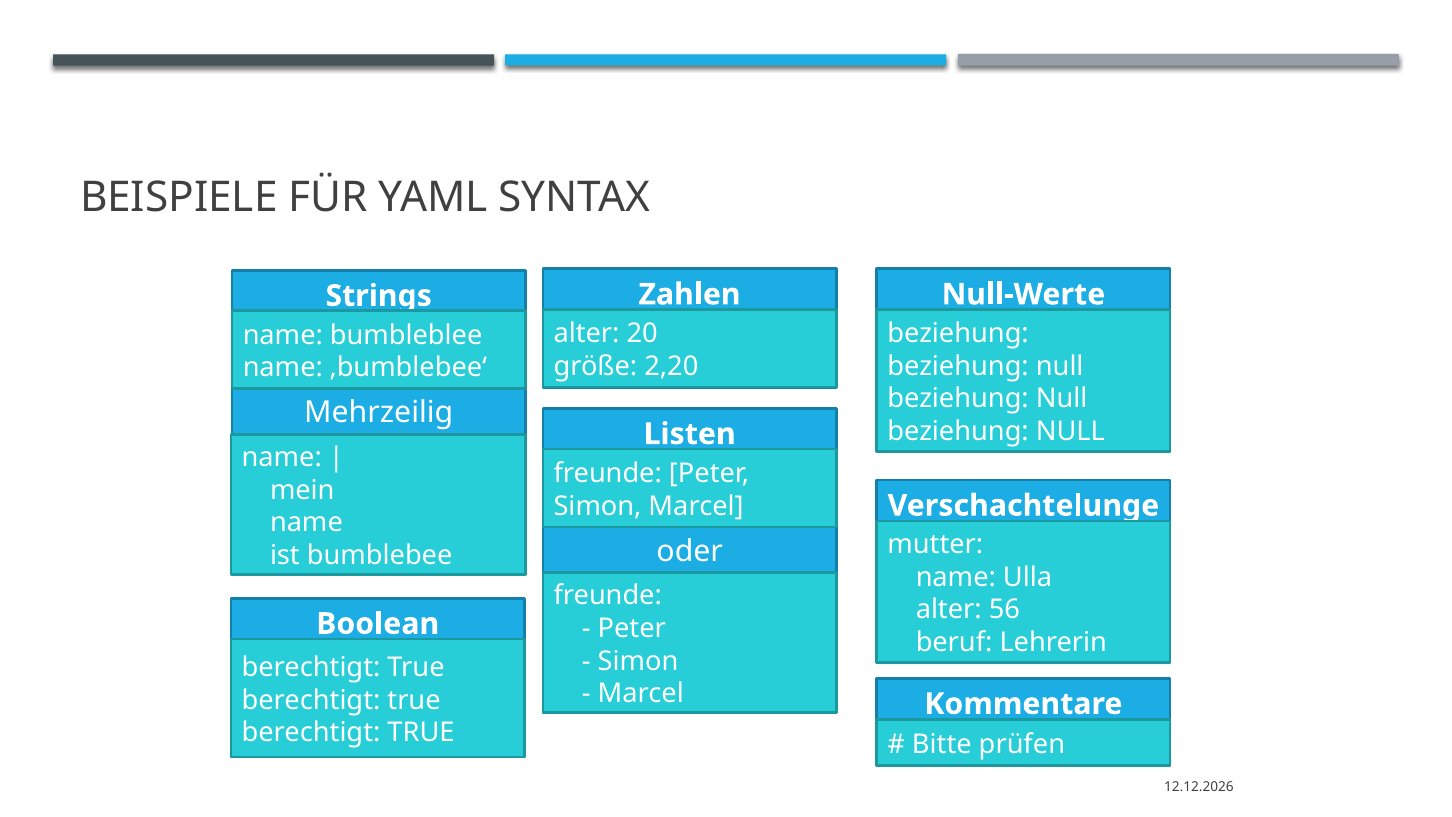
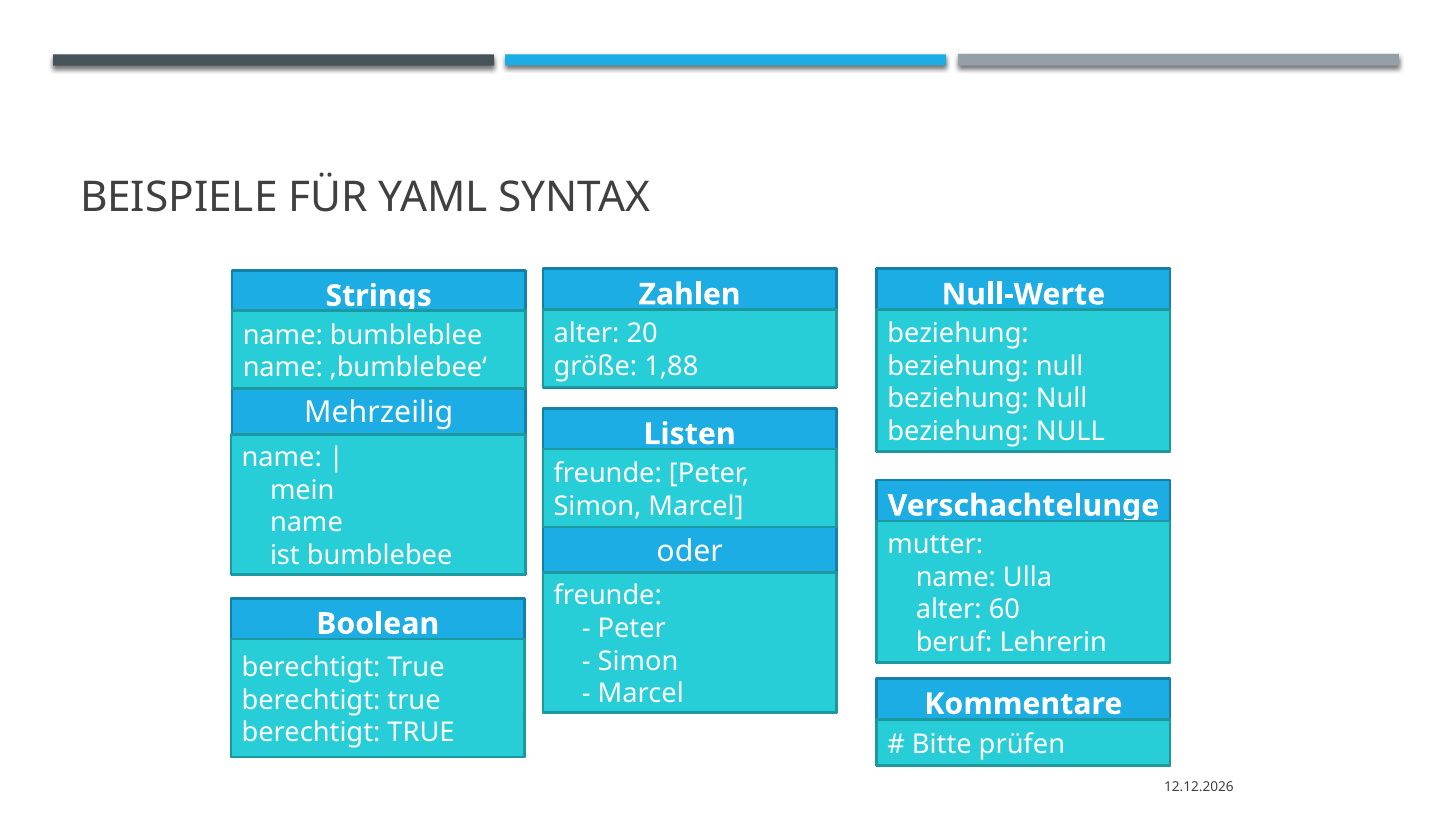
2,20: 2,20 -> 1,88
56: 56 -> 60
